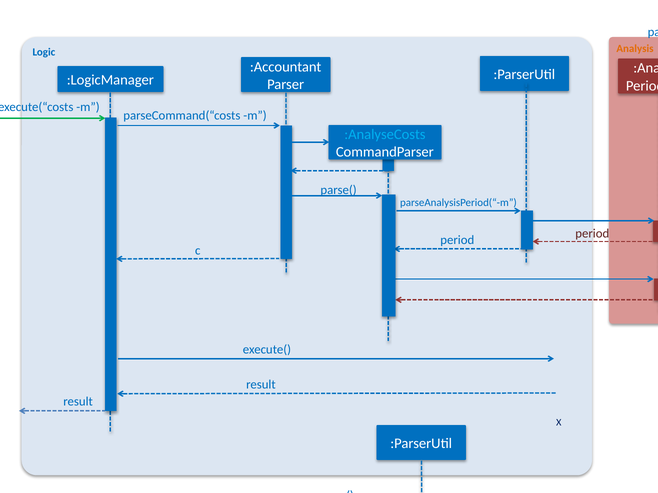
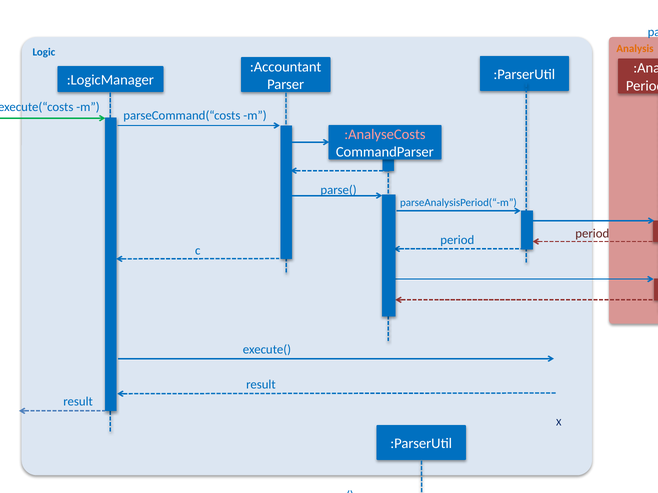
:AnalyseCosts colour: light blue -> pink
